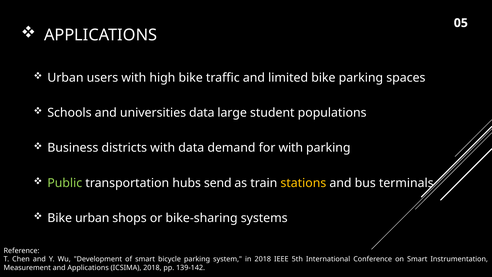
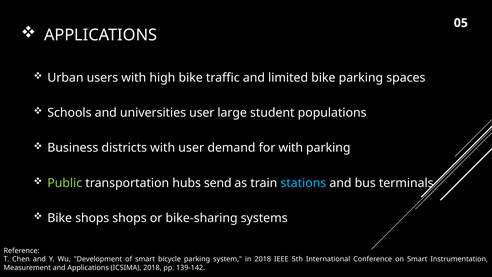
universities data: data -> user
with data: data -> user
stations colour: yellow -> light blue
Bike urban: urban -> shops
